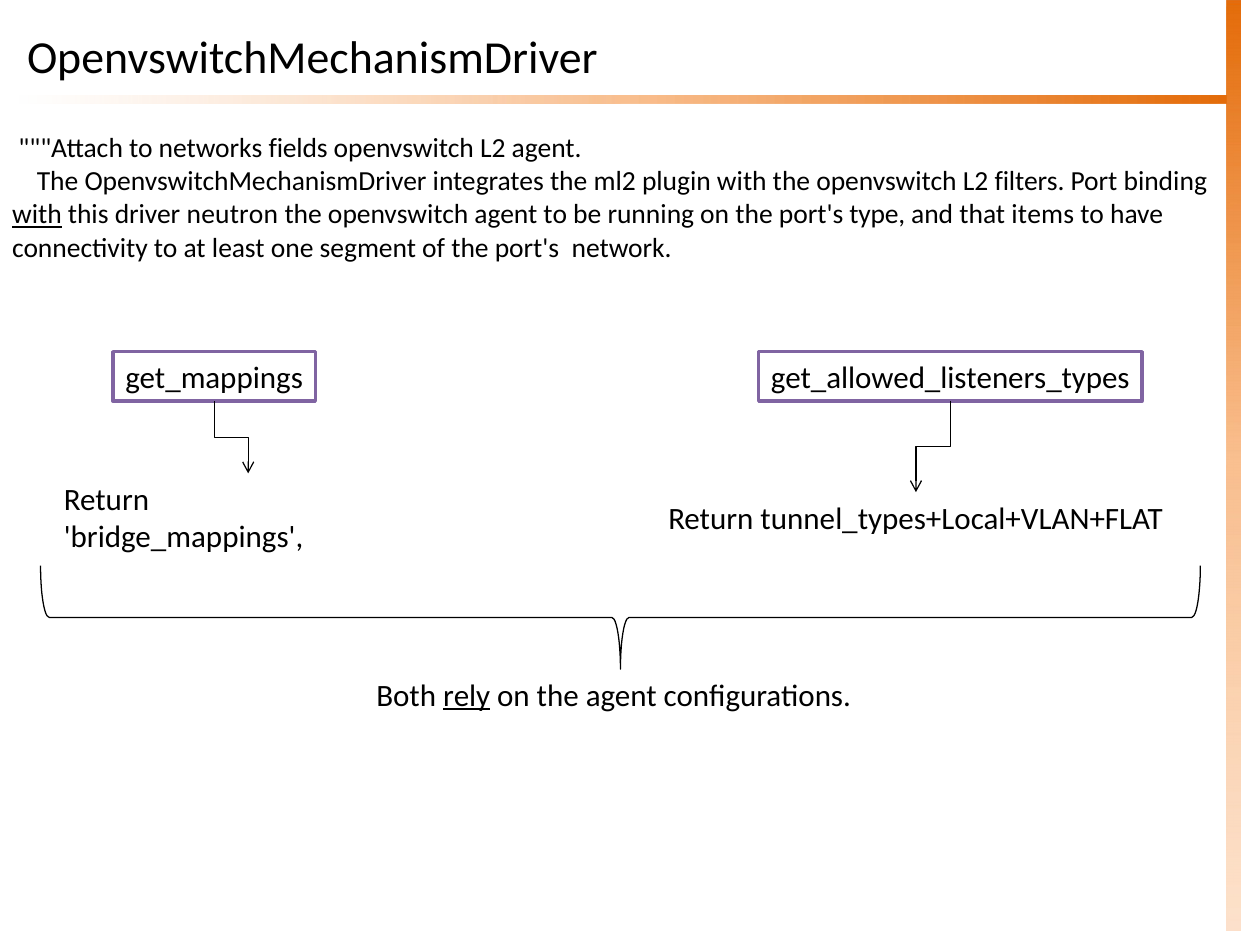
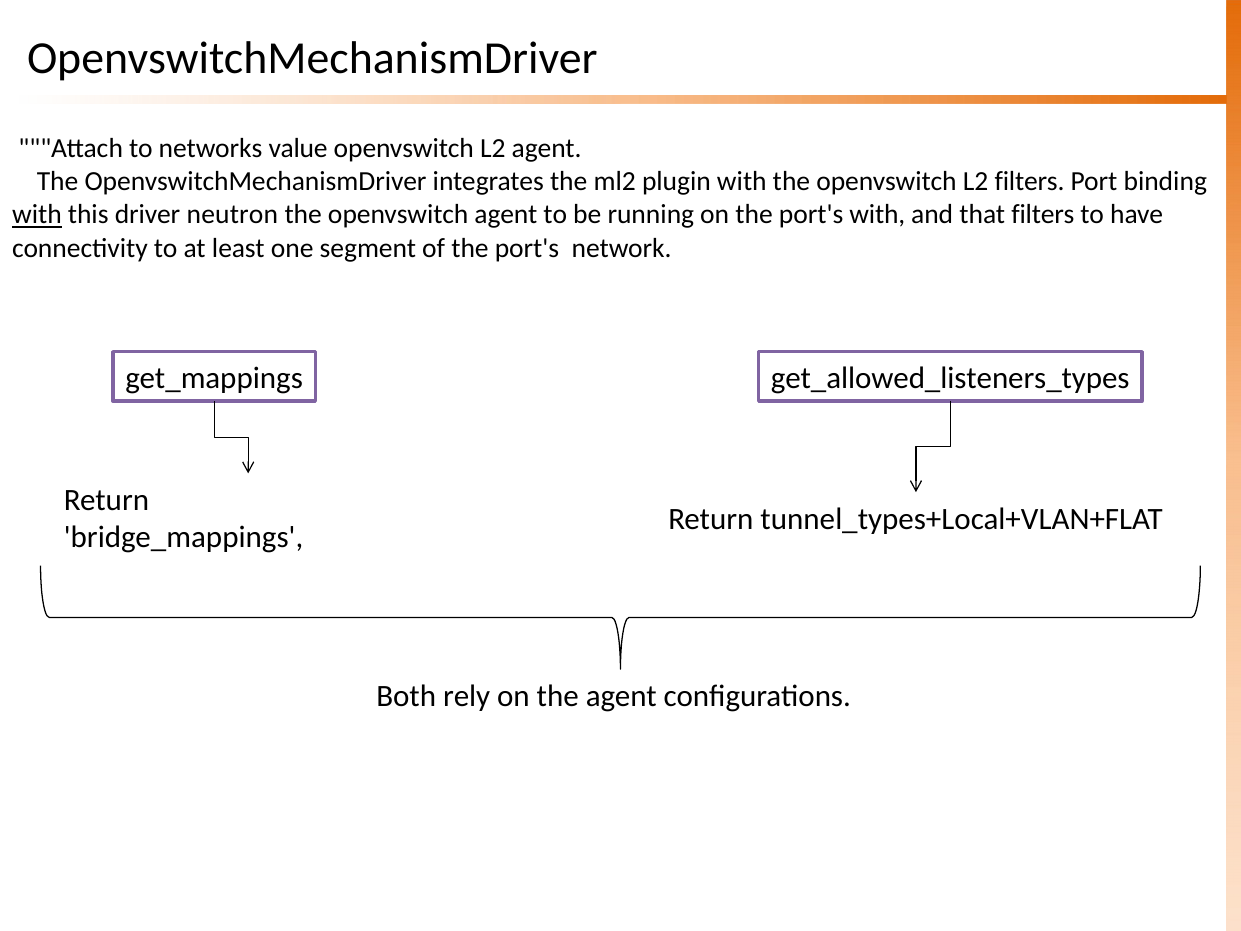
fields: fields -> value
port's type: type -> with
that items: items -> filters
rely underline: present -> none
